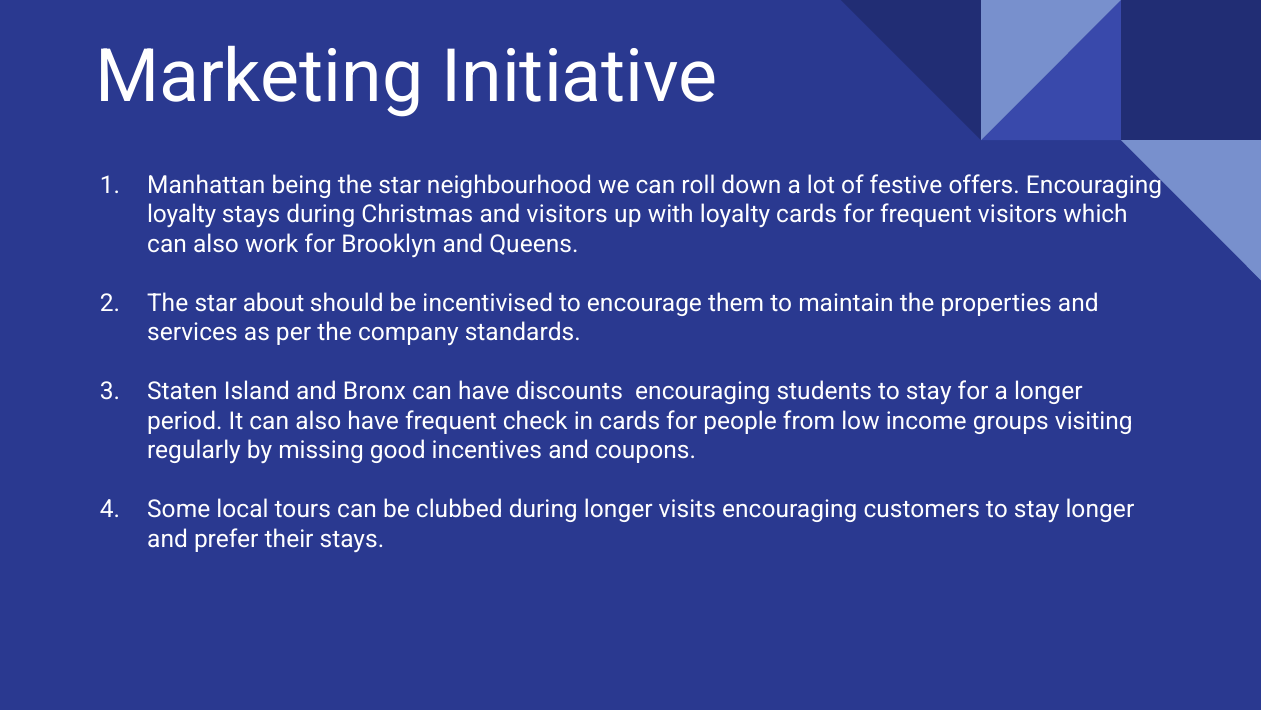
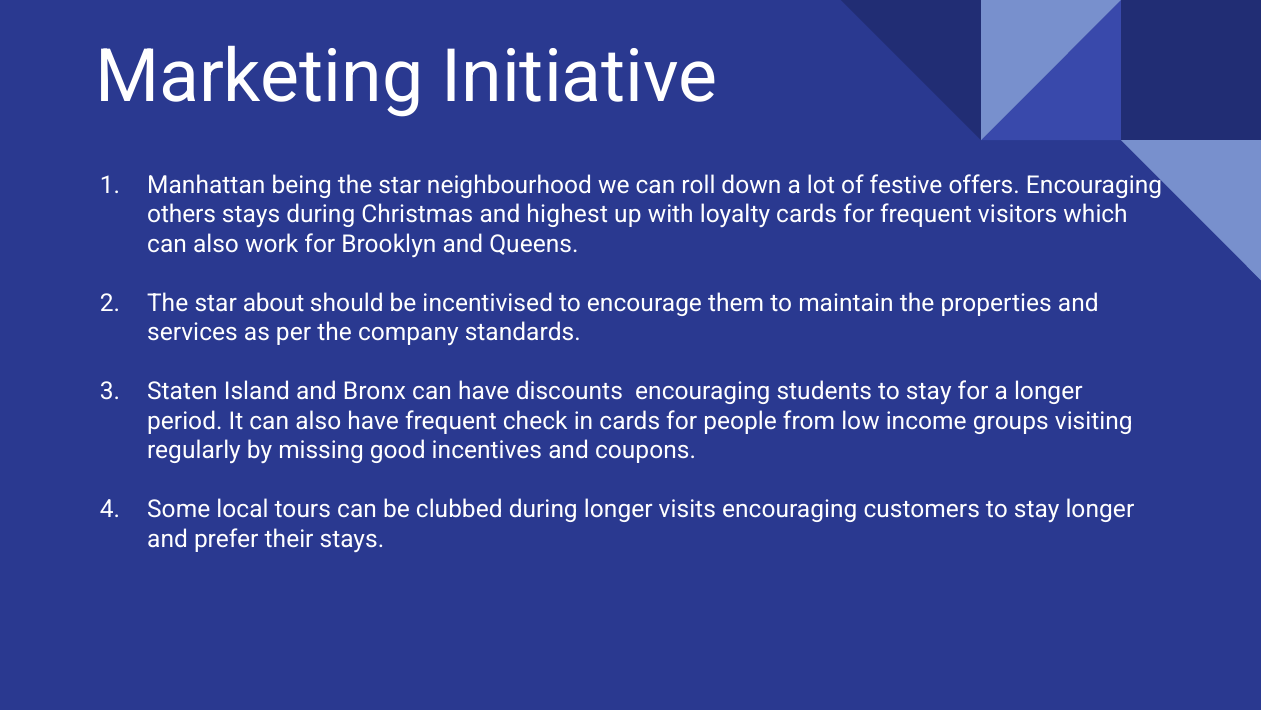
loyalty at (182, 214): loyalty -> others
and visitors: visitors -> highest
